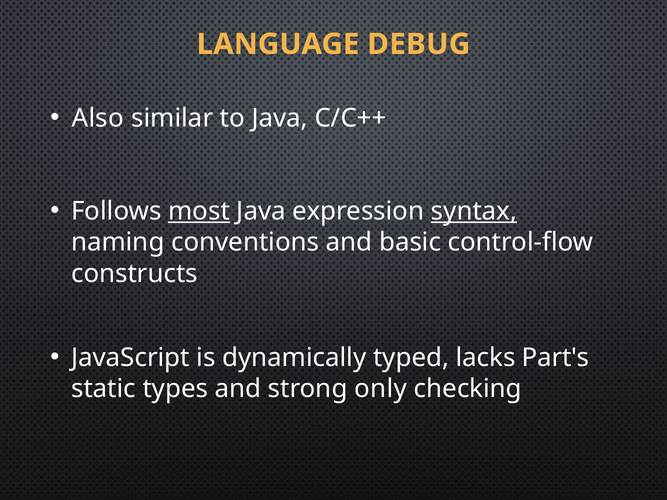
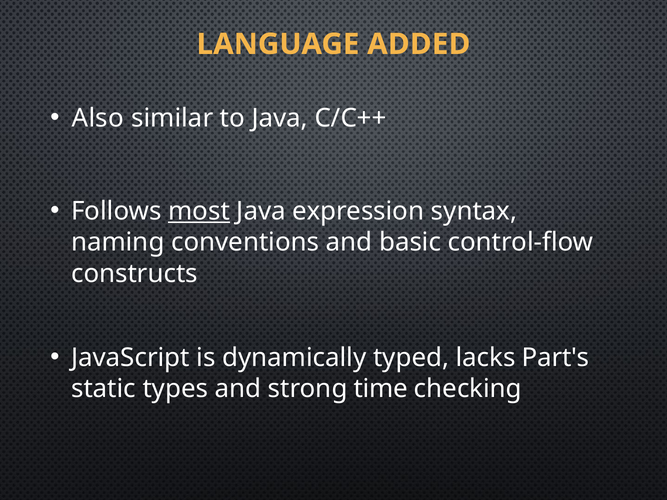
DEBUG: DEBUG -> ADDED
syntax underline: present -> none
only: only -> time
